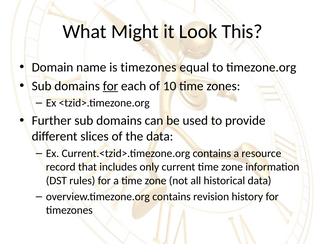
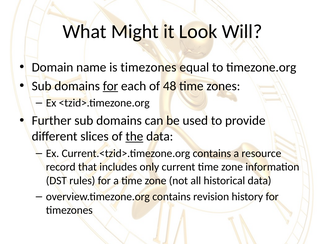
This: This -> Will
10: 10 -> 48
the underline: none -> present
